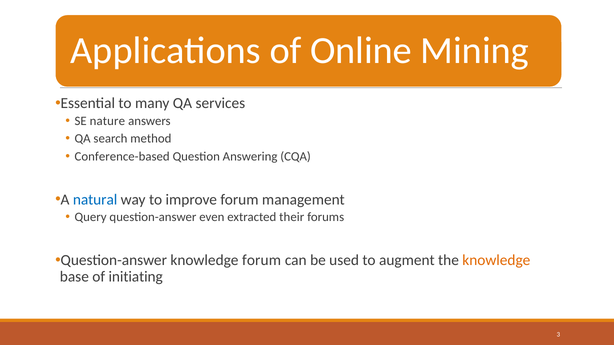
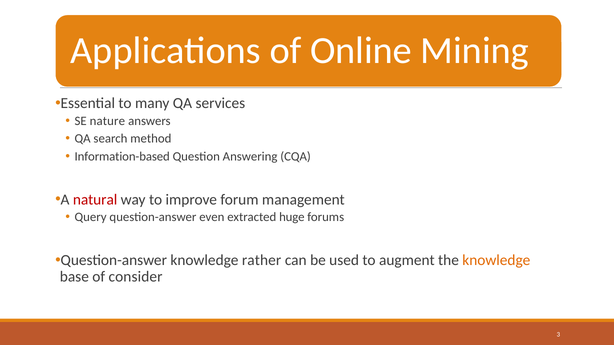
Conference-based: Conference-based -> Information-based
natural colour: blue -> red
their: their -> huge
knowledge forum: forum -> rather
initiating: initiating -> consider
